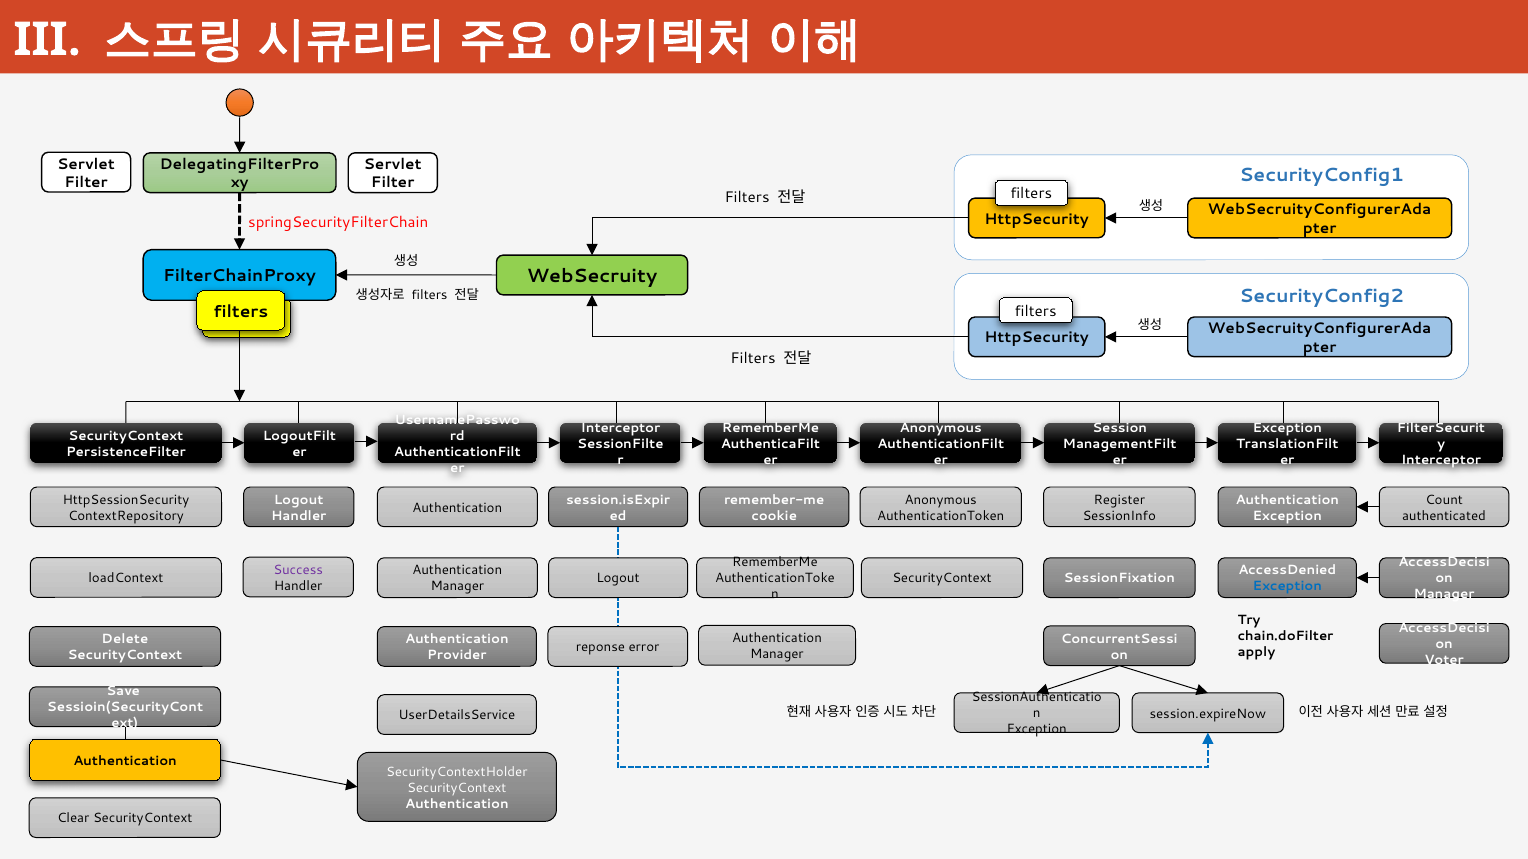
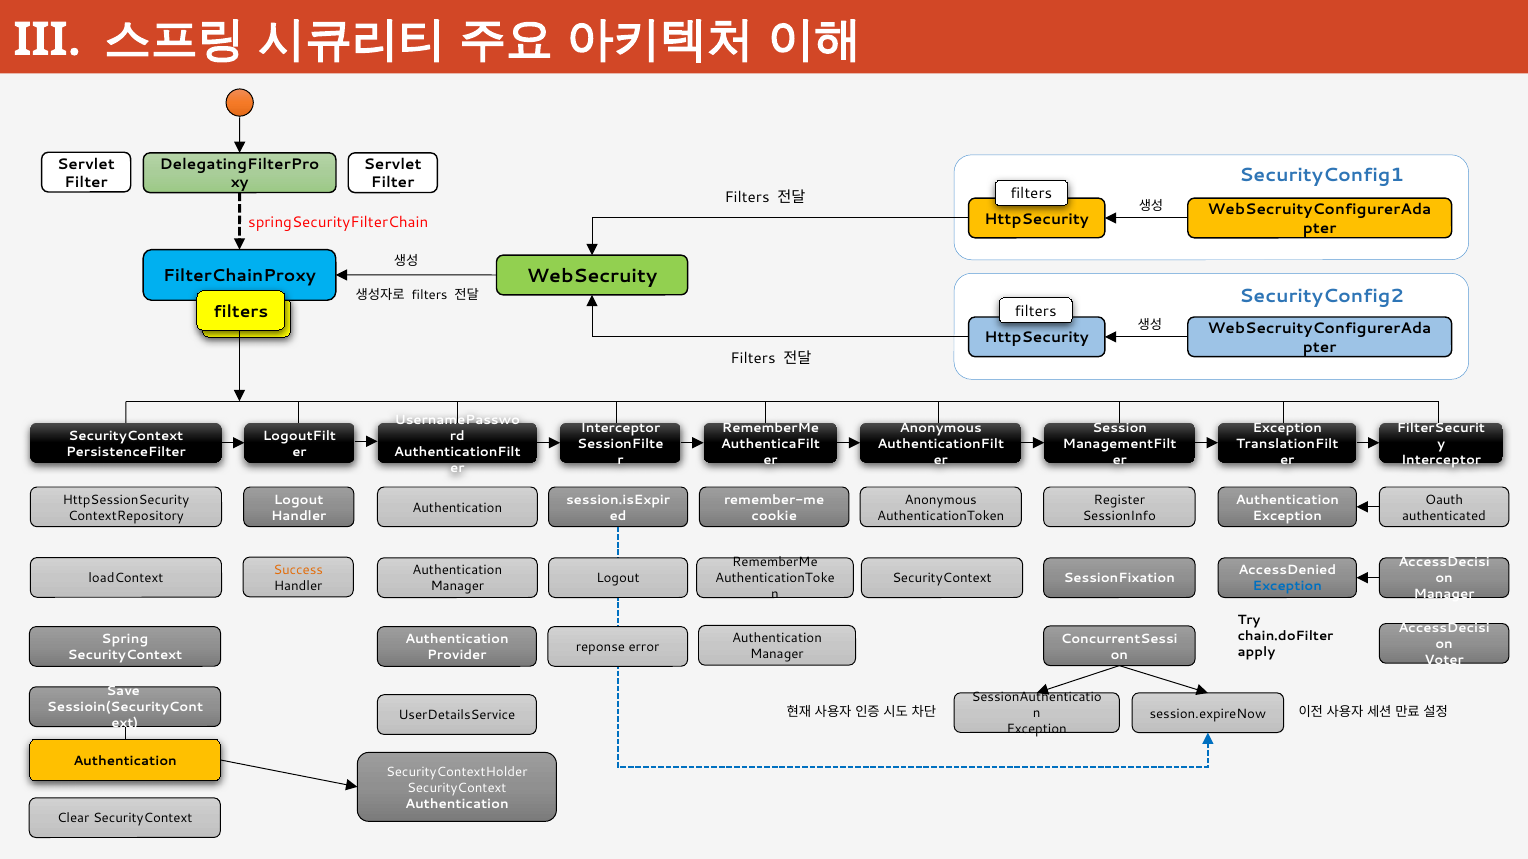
Count: Count -> Oauth
Success colour: purple -> orange
Delete: Delete -> Spring
